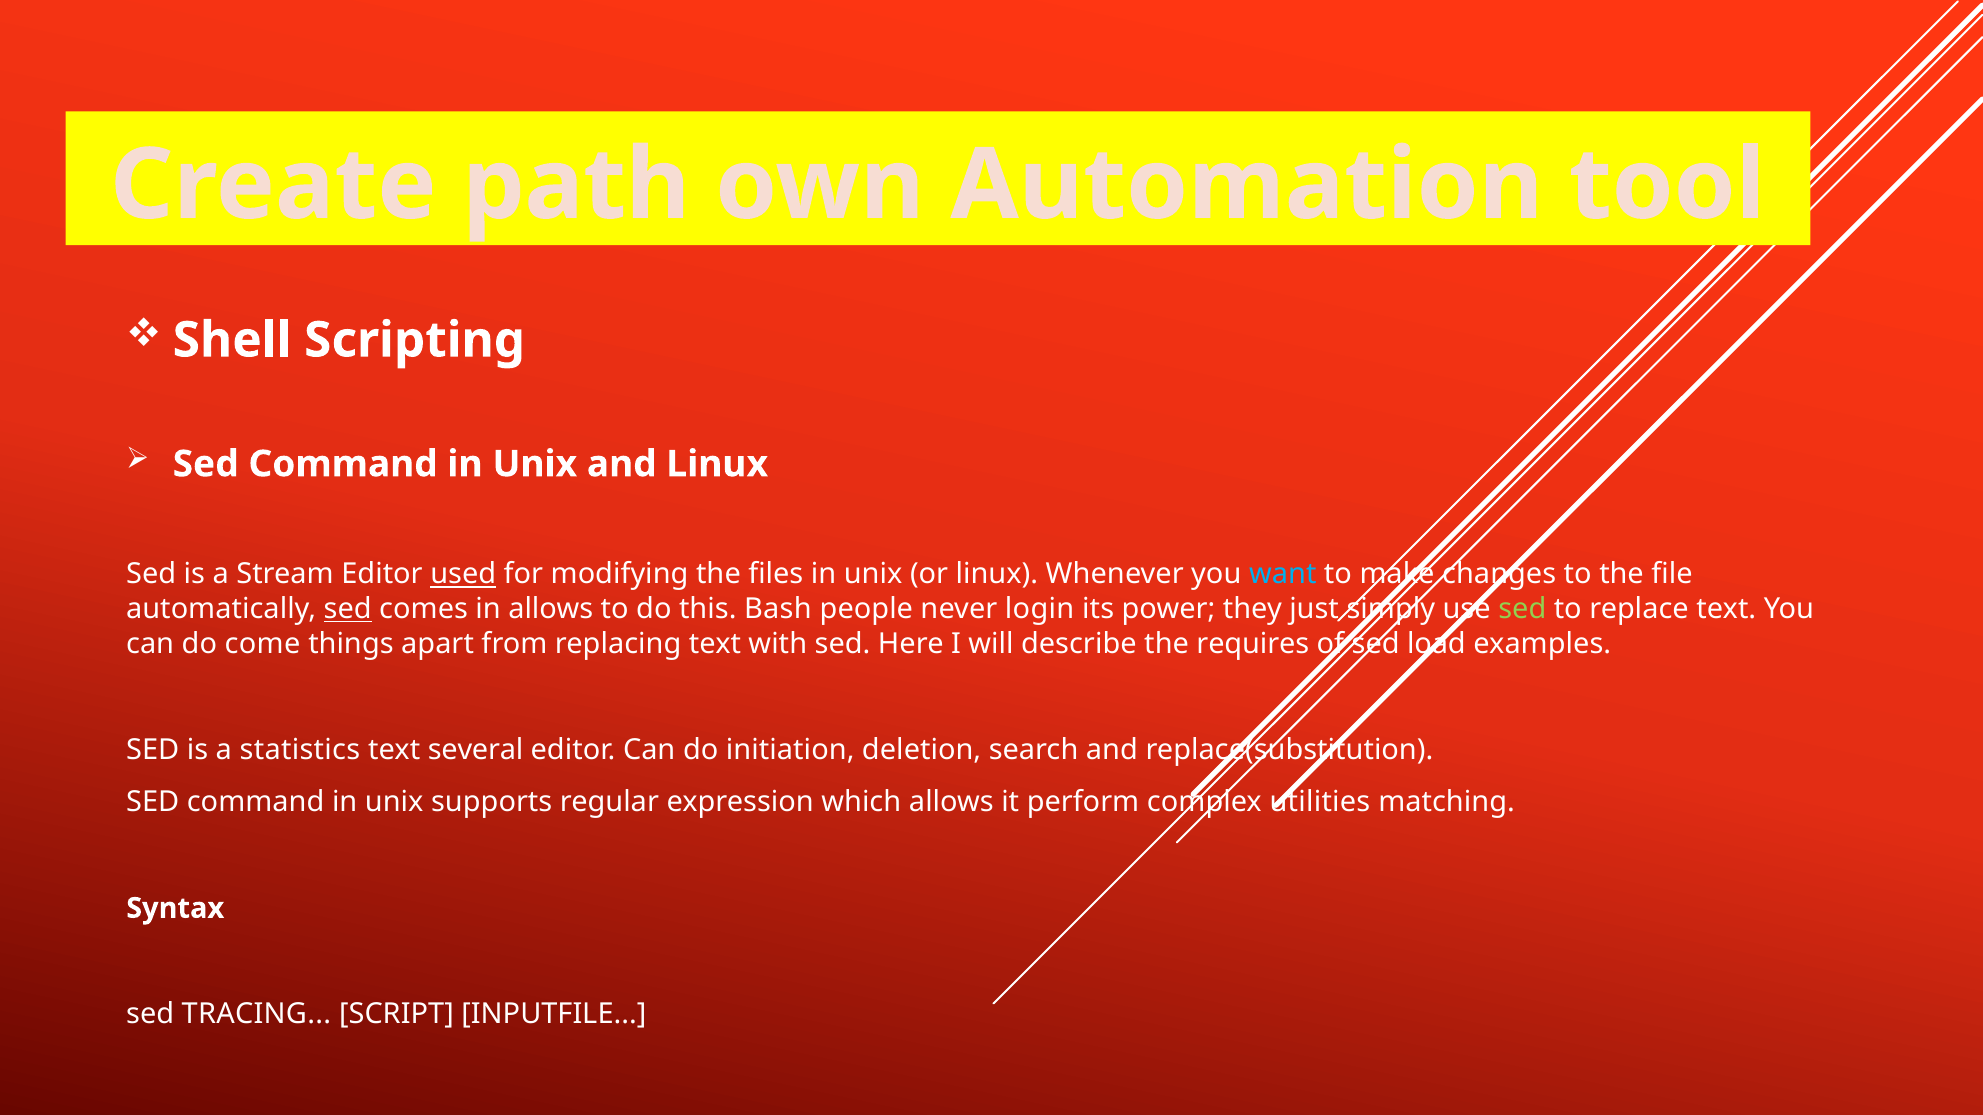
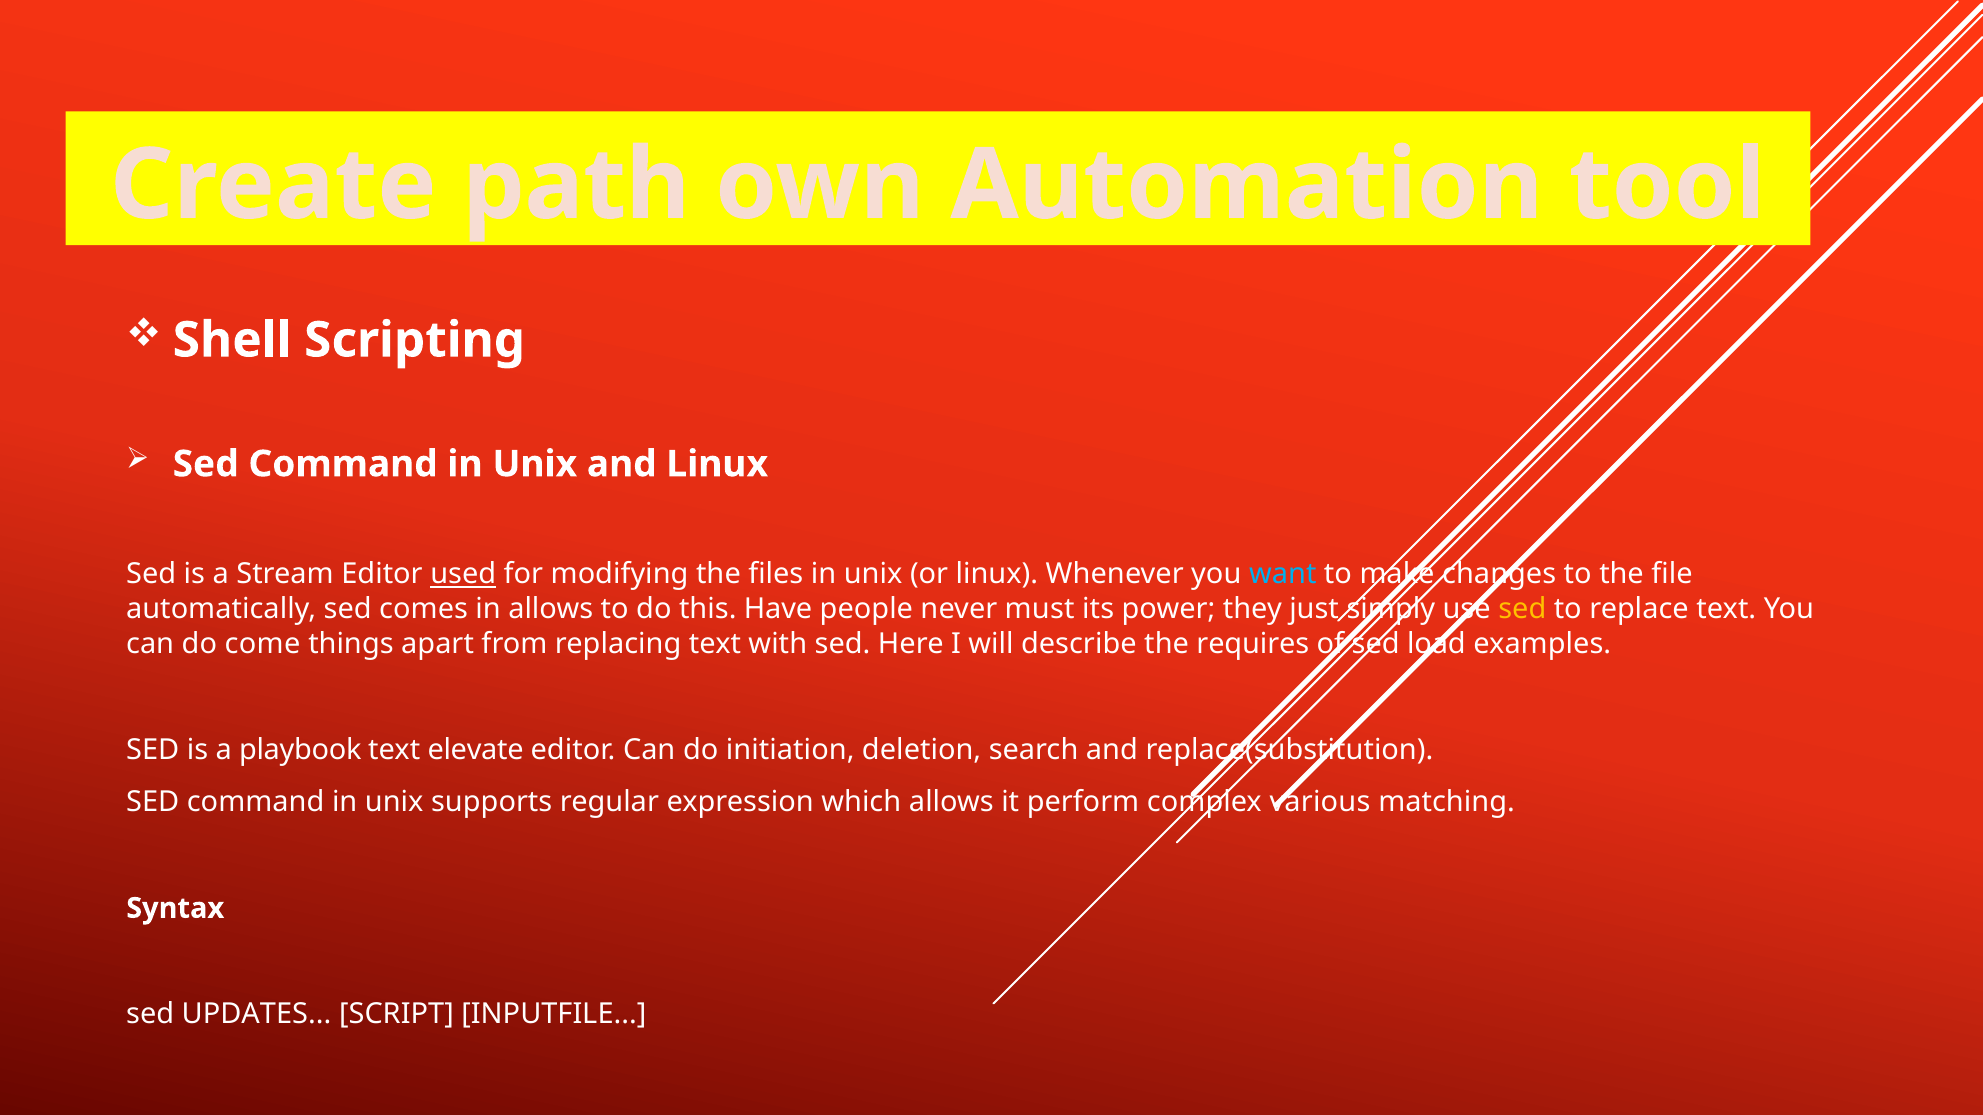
sed at (348, 609) underline: present -> none
Bash: Bash -> Have
login: login -> must
sed at (1522, 609) colour: light green -> yellow
statistics: statistics -> playbook
several: several -> elevate
utilities: utilities -> various
TRACING: TRACING -> UPDATES
